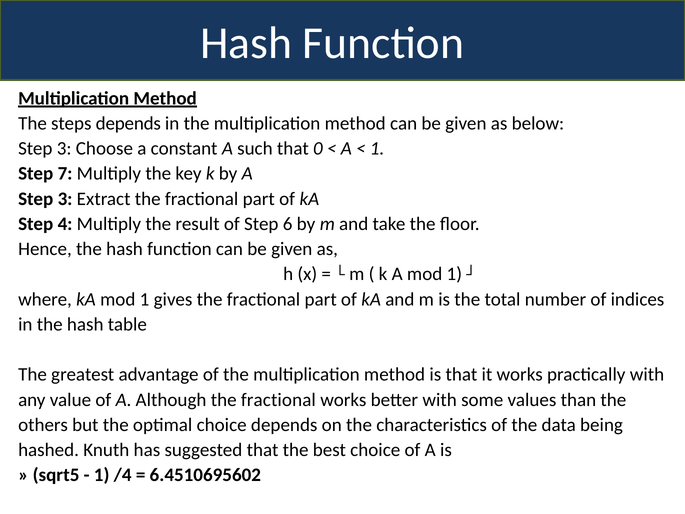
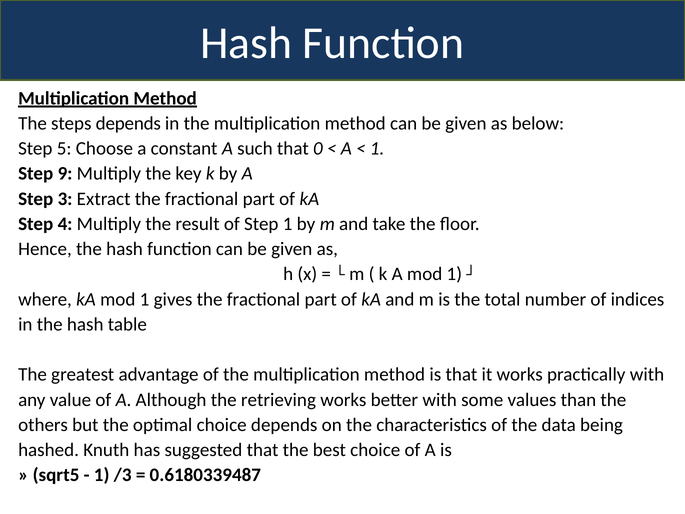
3 at (64, 148): 3 -> 5
7: 7 -> 9
Step 6: 6 -> 1
Although the fractional: fractional -> retrieving
/4: /4 -> /3
6.4510695602: 6.4510695602 -> 0.6180339487
